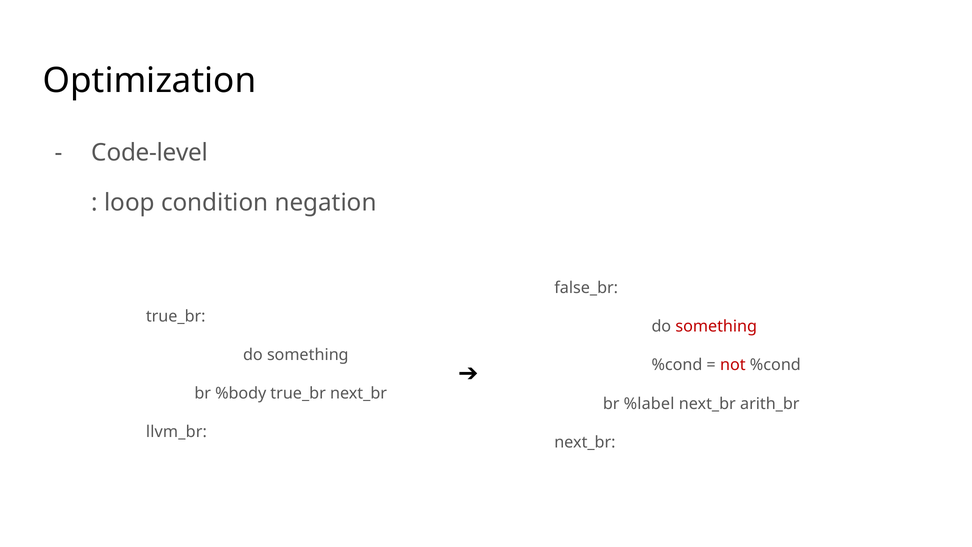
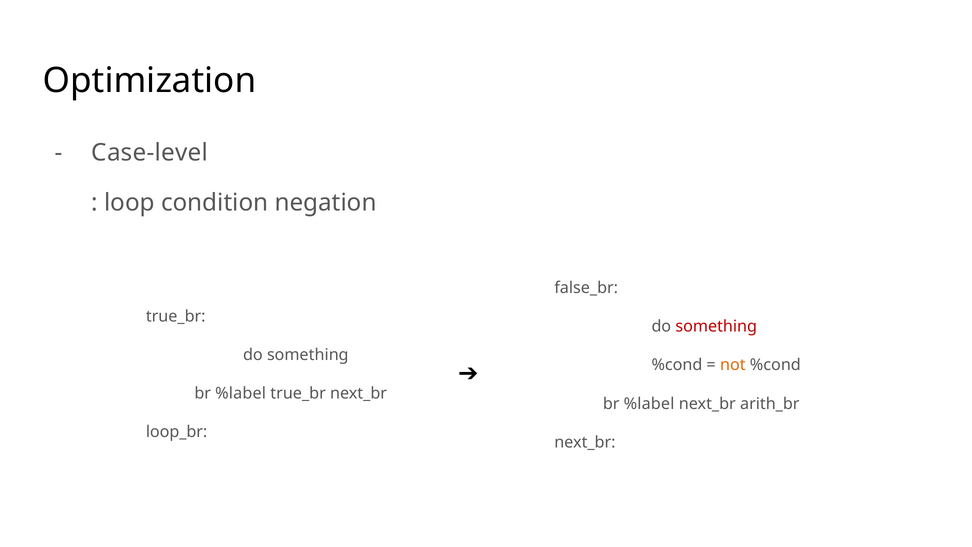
Code-level: Code-level -> Case-level
not colour: red -> orange
%body at (241, 393): %body -> %label
llvm_br: llvm_br -> loop_br
